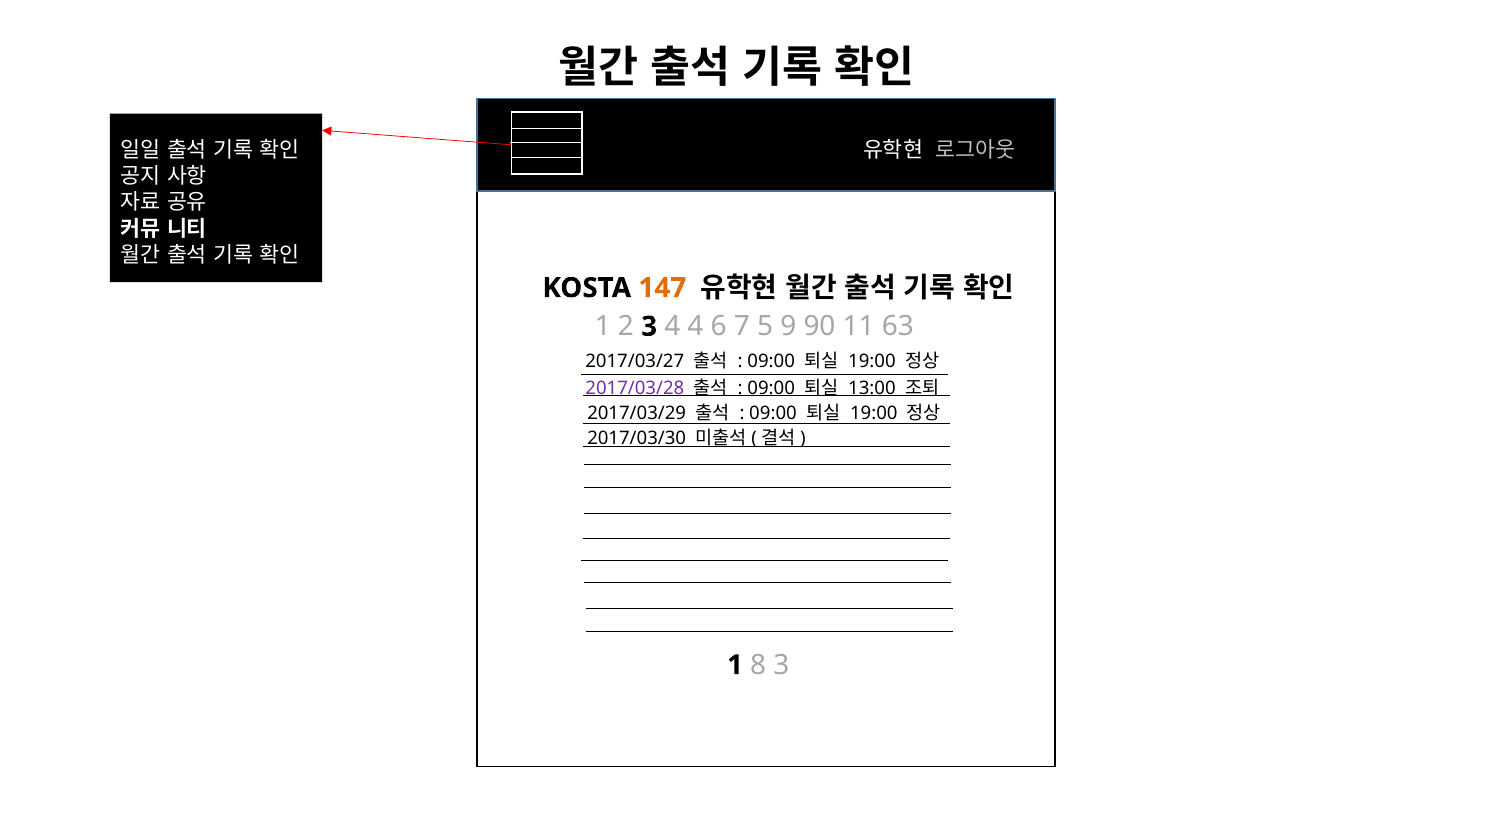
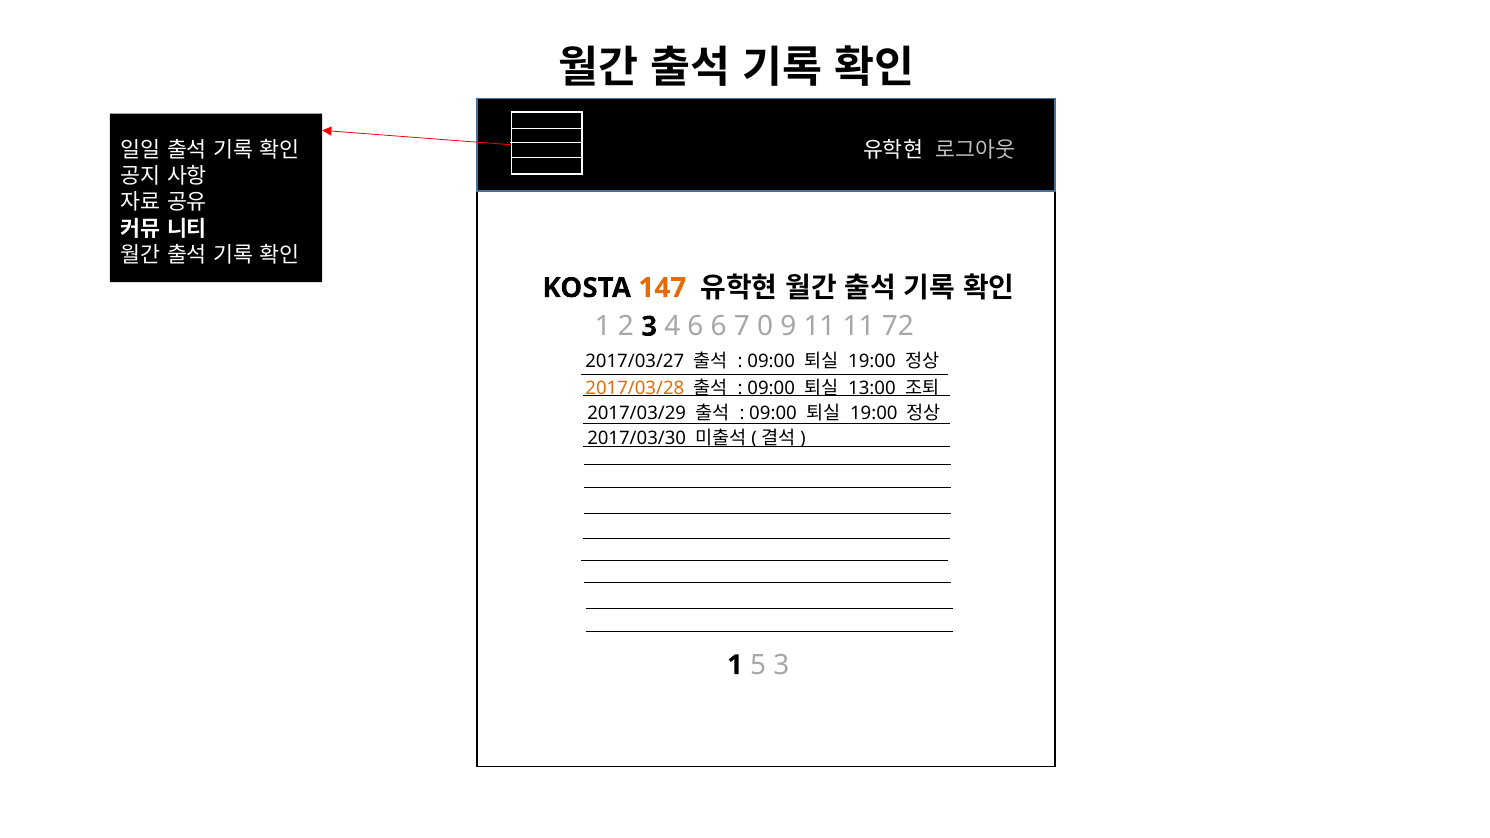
4 4: 4 -> 6
5: 5 -> 0
9 90: 90 -> 11
63: 63 -> 72
2017/03/28 colour: purple -> orange
8: 8 -> 5
